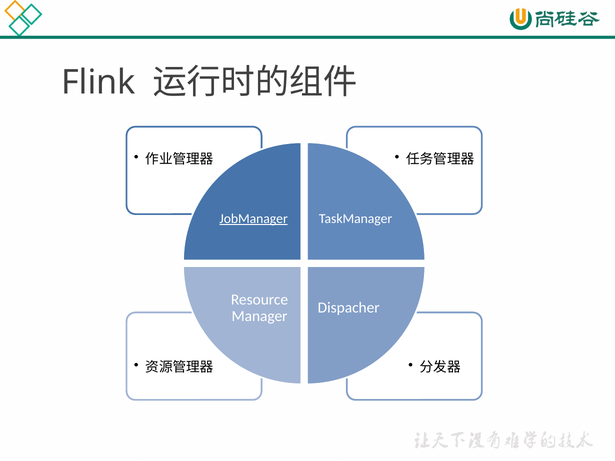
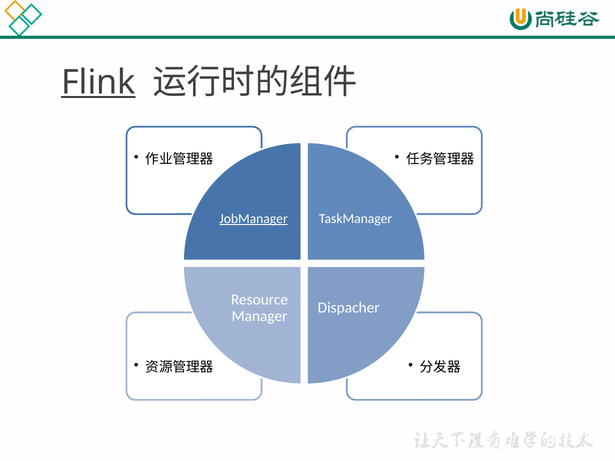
Flink underline: none -> present
